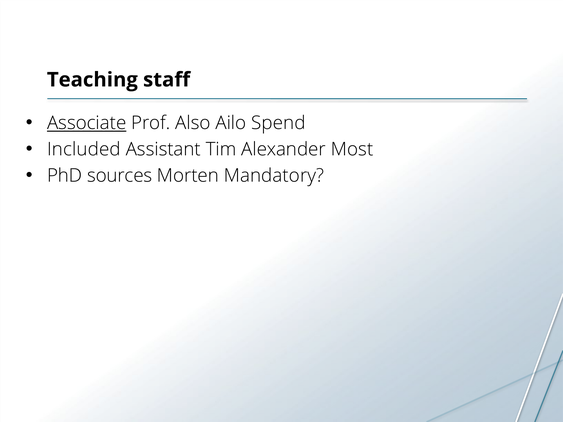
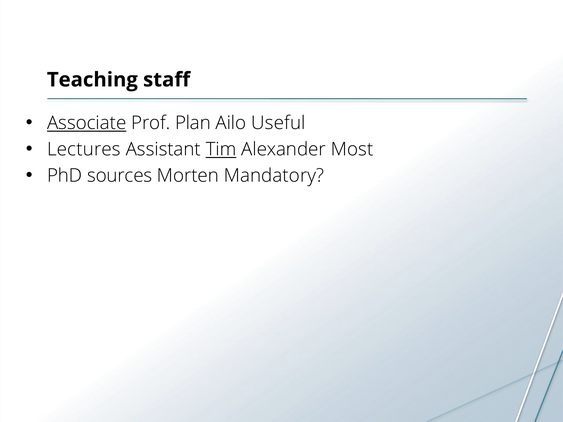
Also: Also -> Plan
Spend: Spend -> Useful
Included: Included -> Lectures
Tim underline: none -> present
